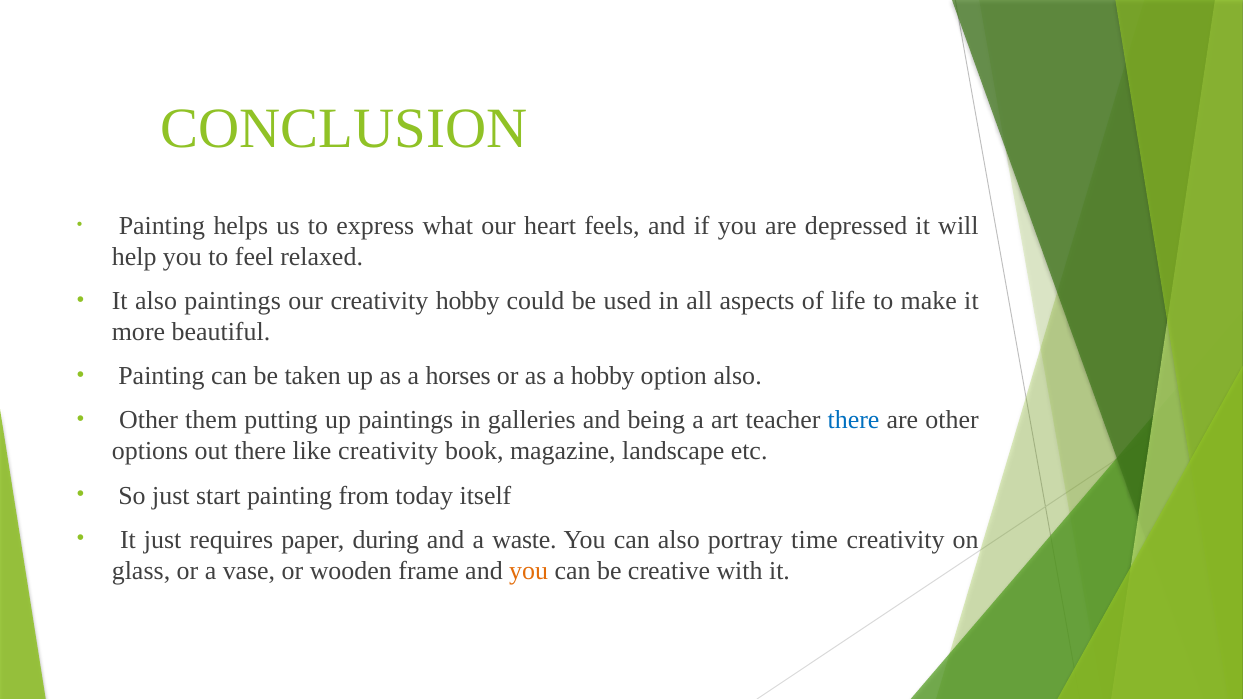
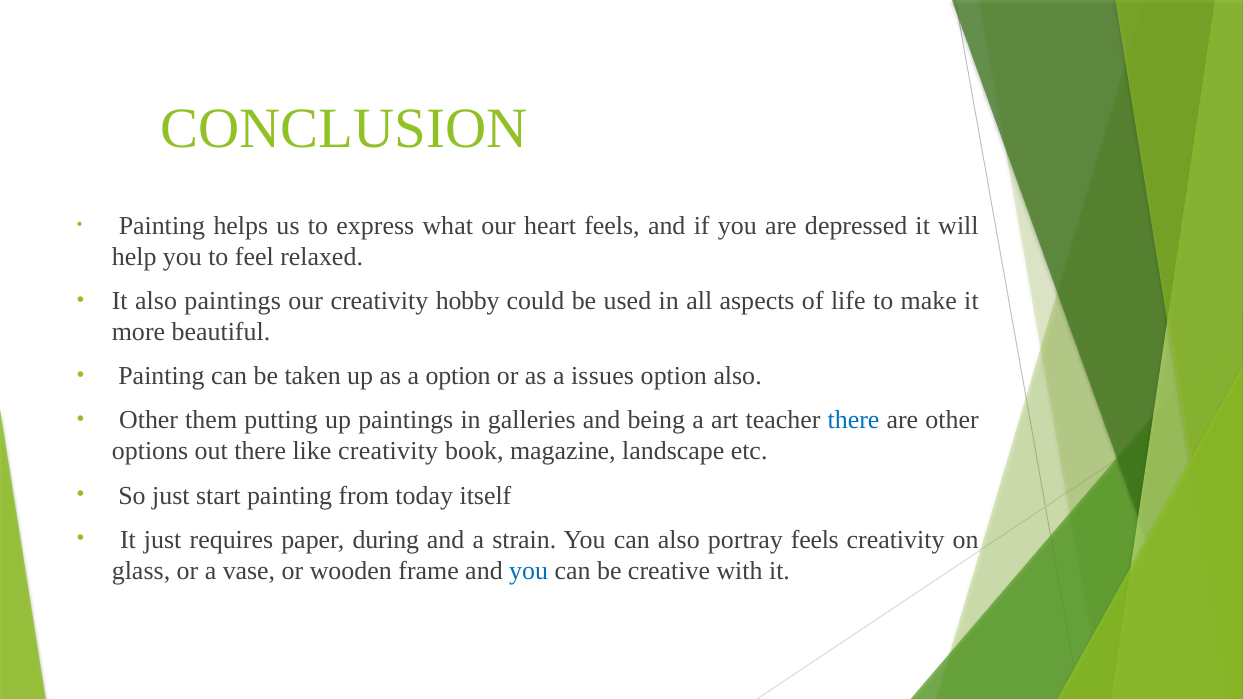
a horses: horses -> option
a hobby: hobby -> issues
waste: waste -> strain
portray time: time -> feels
you at (529, 571) colour: orange -> blue
